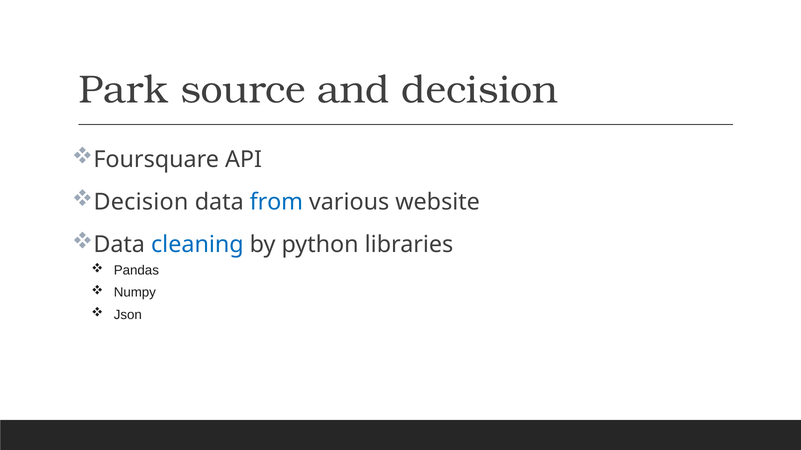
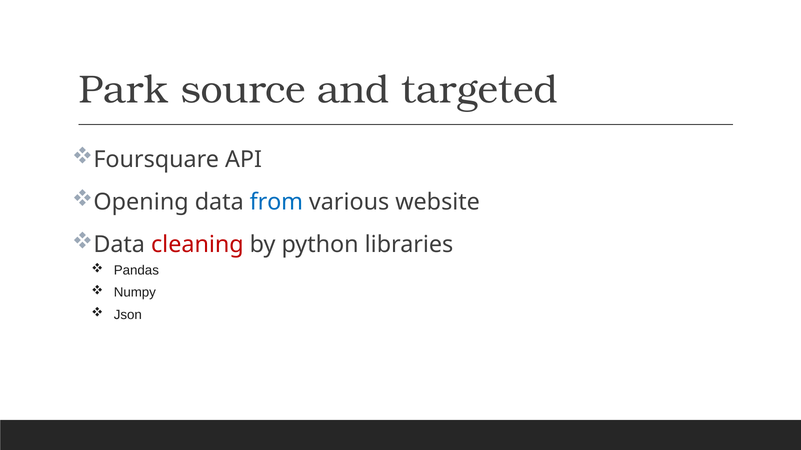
and decision: decision -> targeted
Decision at (141, 202): Decision -> Opening
cleaning colour: blue -> red
